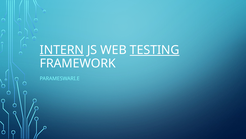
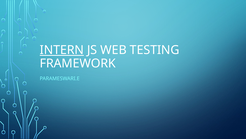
TESTING underline: present -> none
